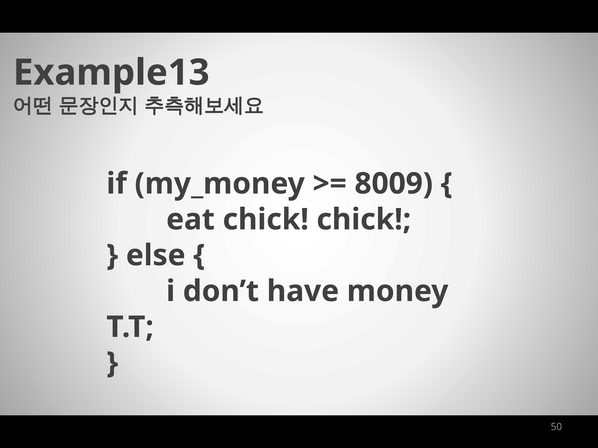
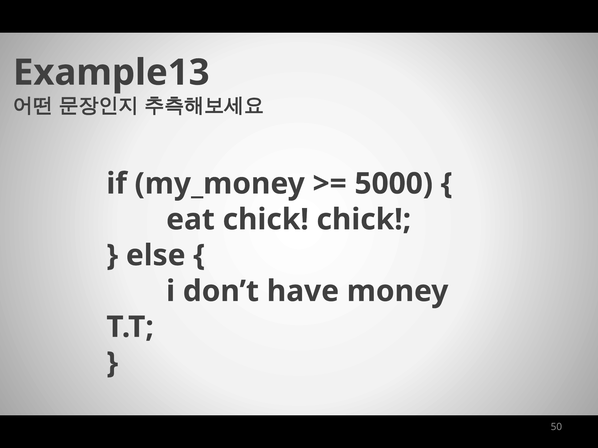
8009: 8009 -> 5000
